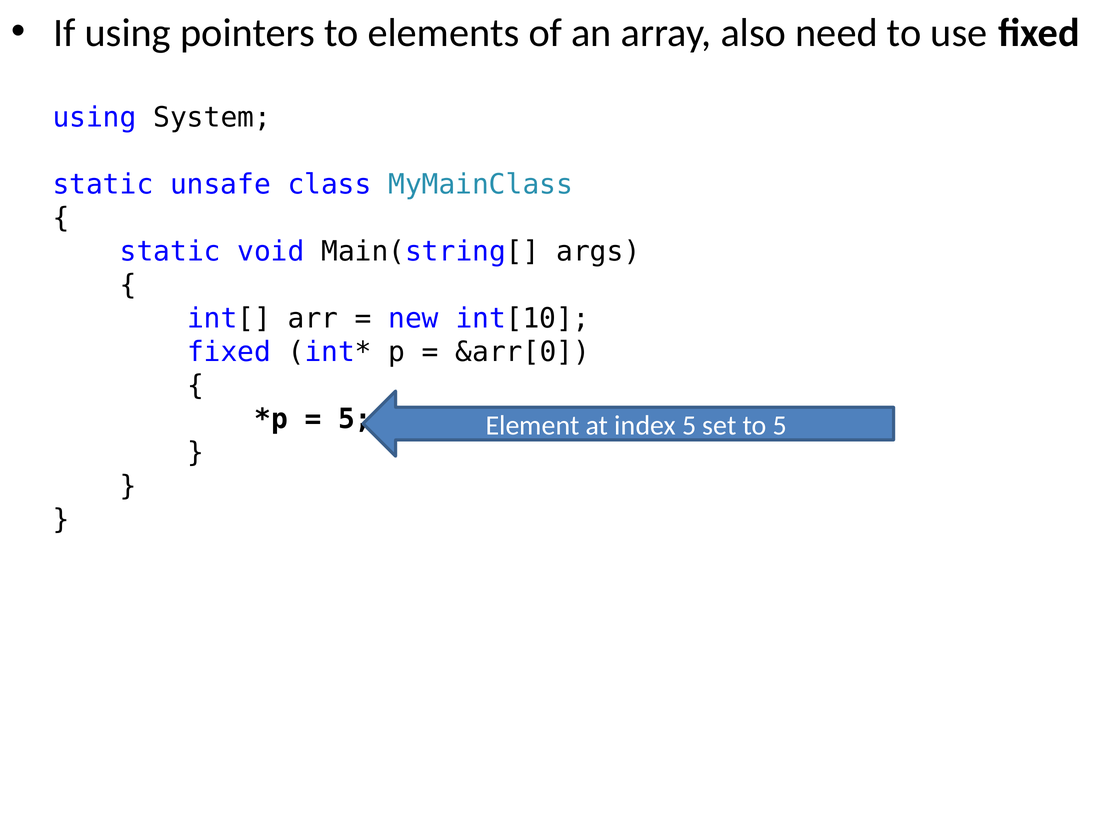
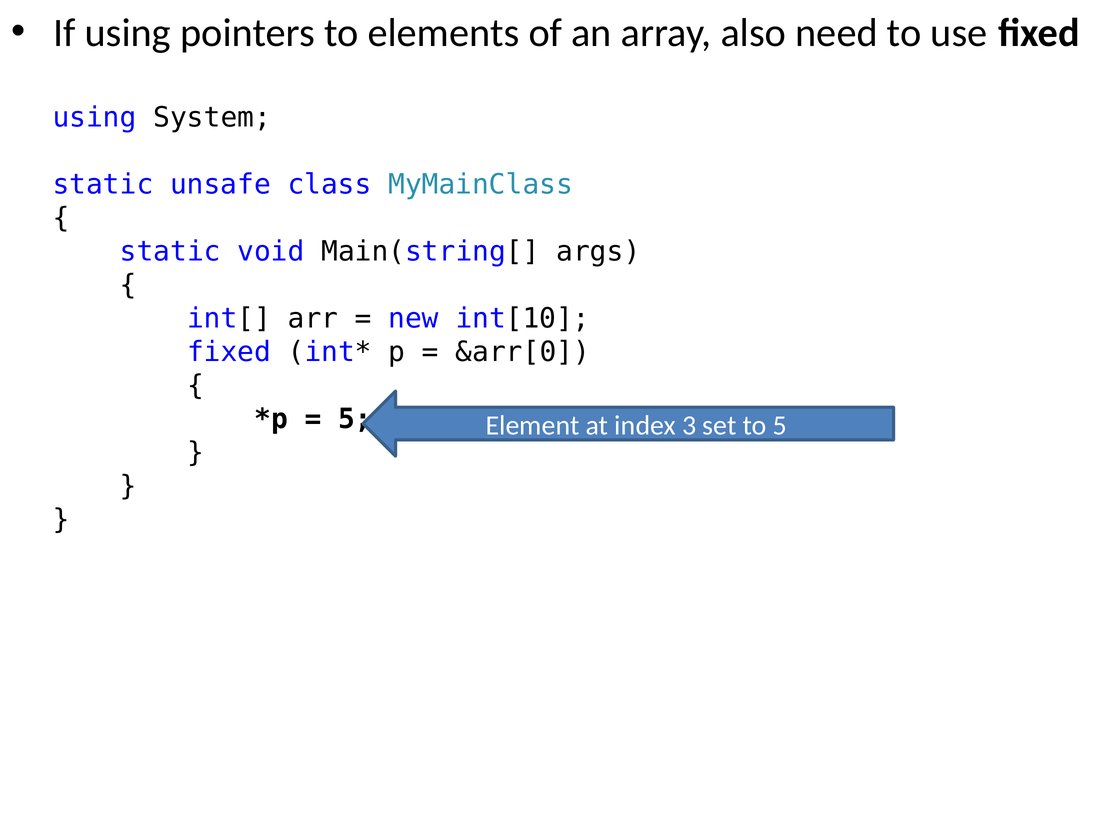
index 5: 5 -> 3
